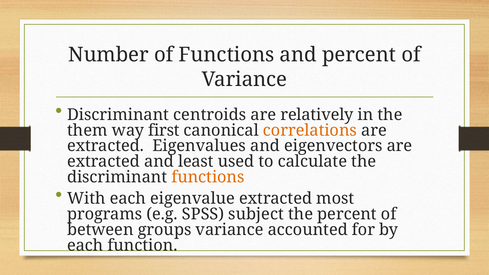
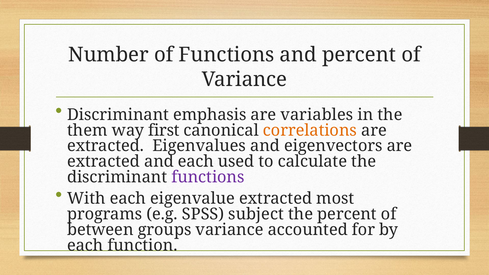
centroids: centroids -> emphasis
relatively: relatively -> variables
and least: least -> each
functions at (208, 177) colour: orange -> purple
